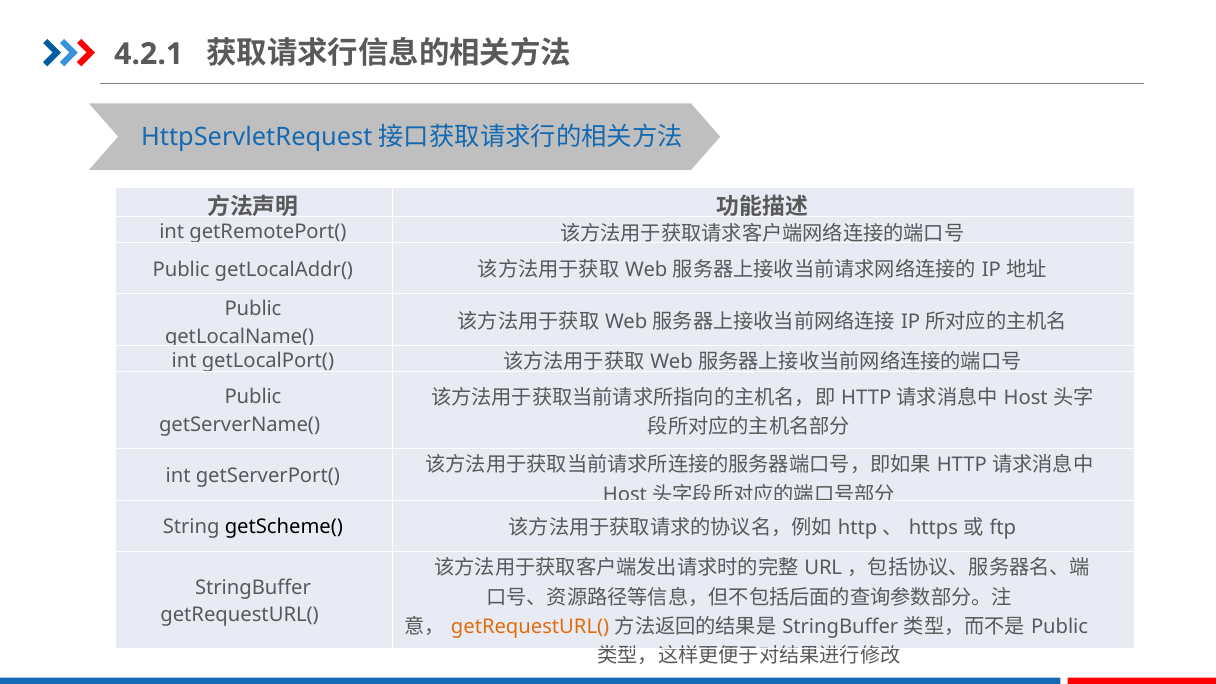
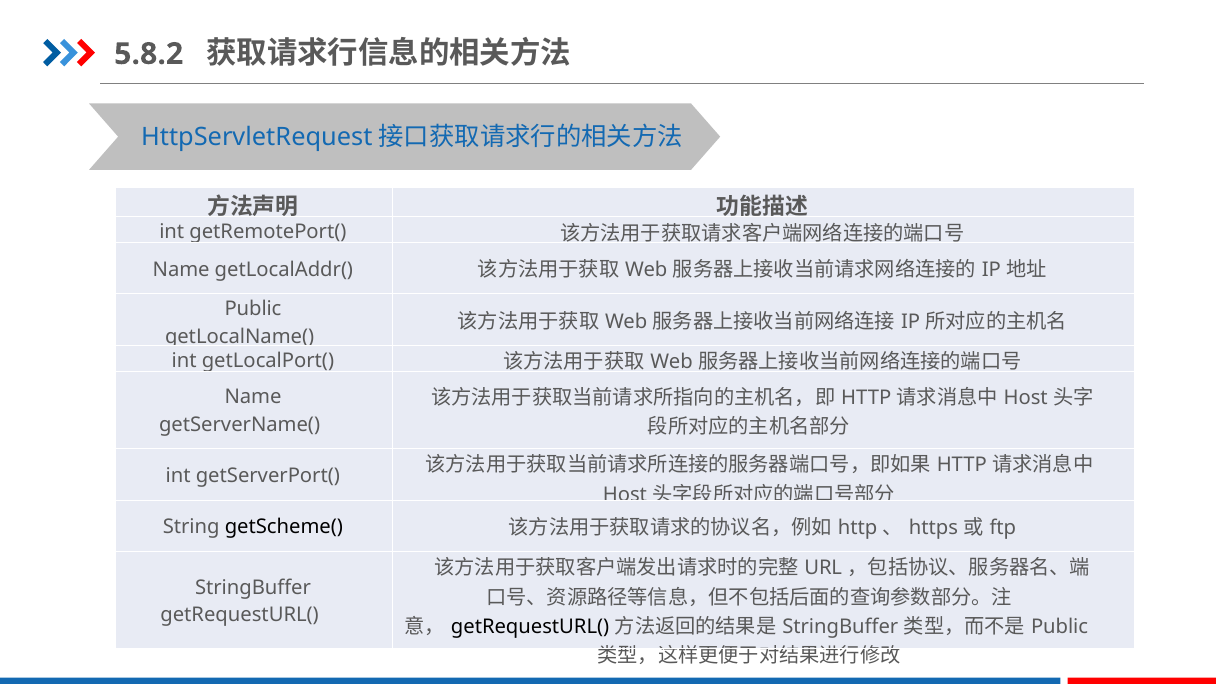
4.2.1: 4.2.1 -> 5.8.2
Public at (181, 269): Public -> Name
Public at (253, 397): Public -> Name
getRequestURL( at (530, 627) colour: orange -> black
